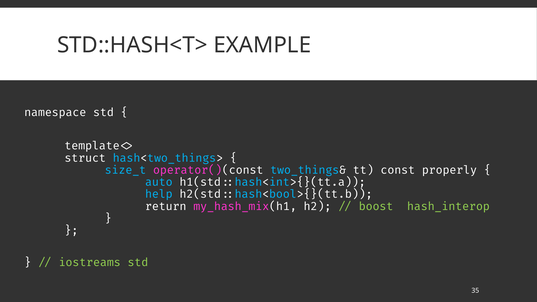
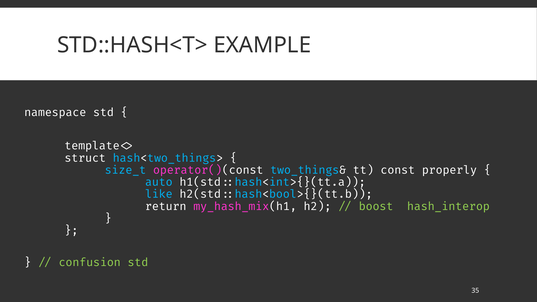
help: help -> like
iostreams: iostreams -> confusion
